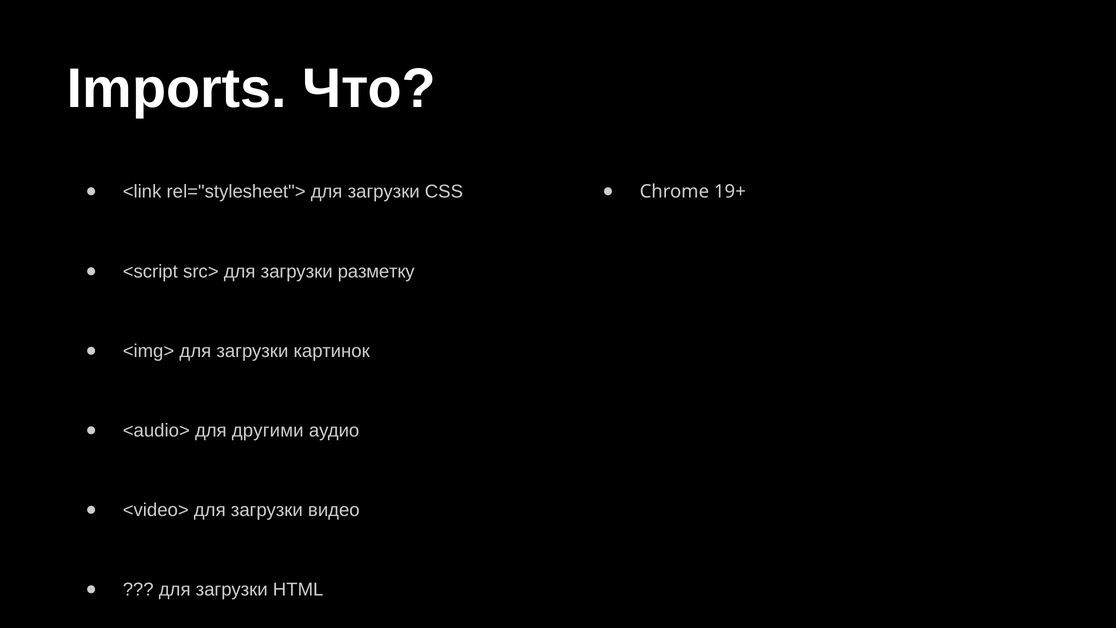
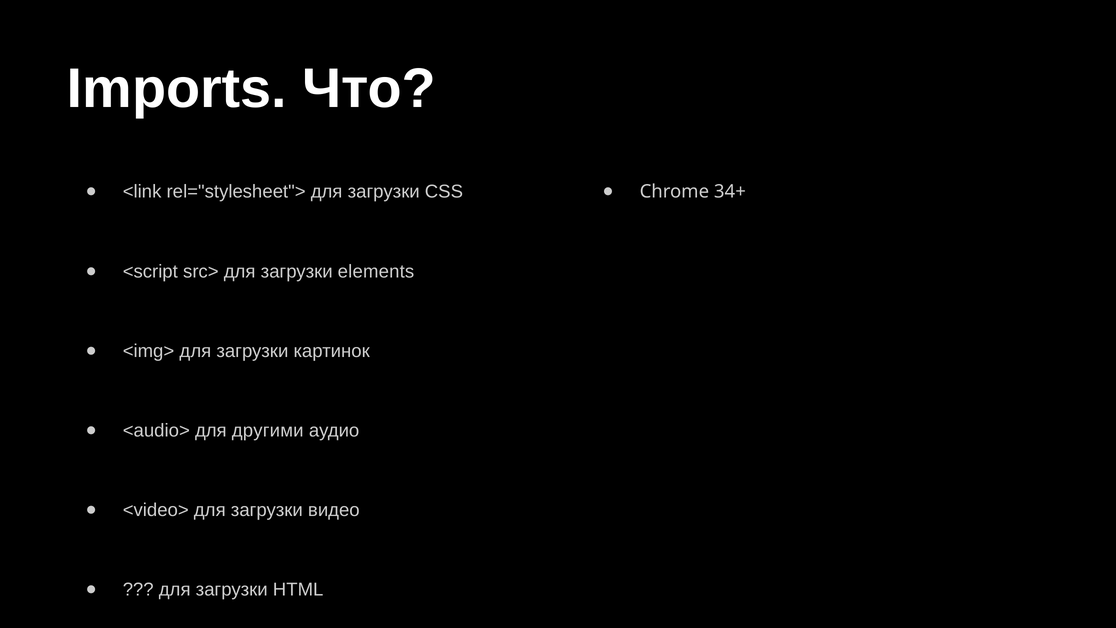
19+: 19+ -> 34+
разметку: разметку -> elements
